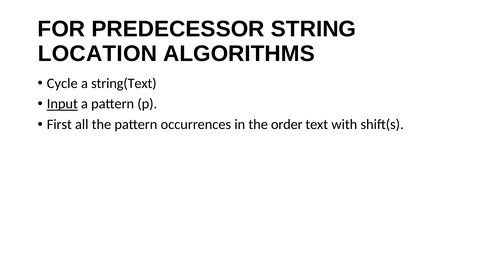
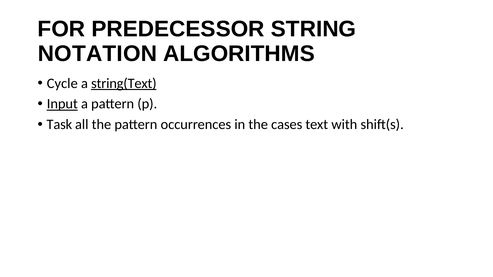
LOCATION: LOCATION -> NOTATION
string(Text underline: none -> present
First: First -> Task
order: order -> cases
